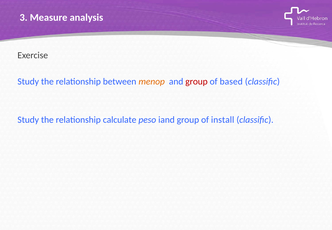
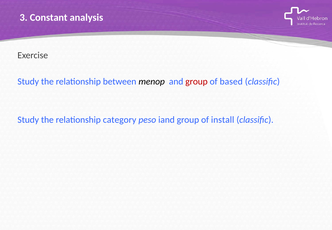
Measure: Measure -> Constant
menop colour: orange -> black
calculate: calculate -> category
